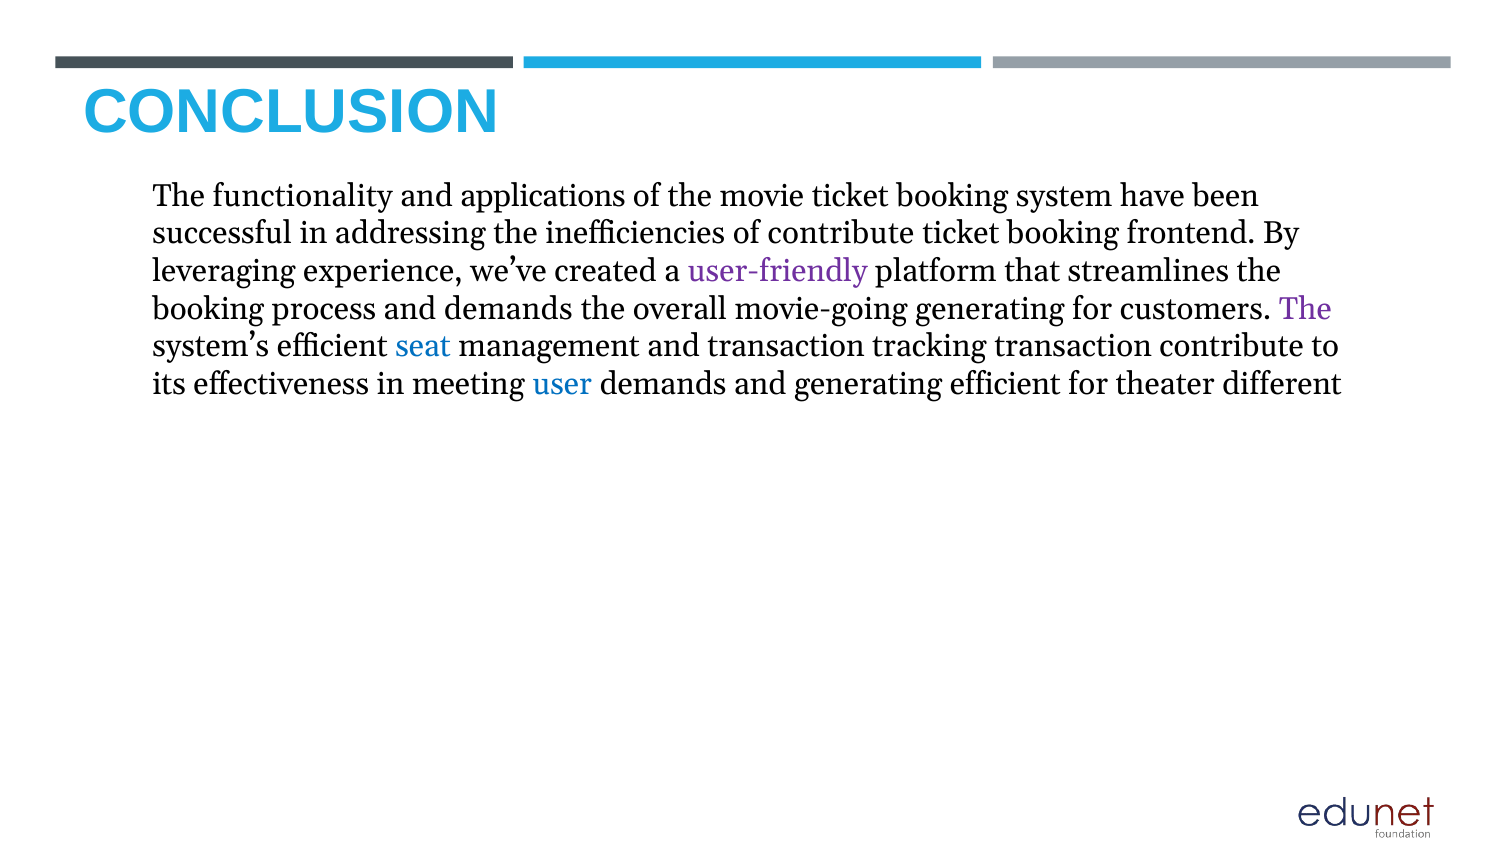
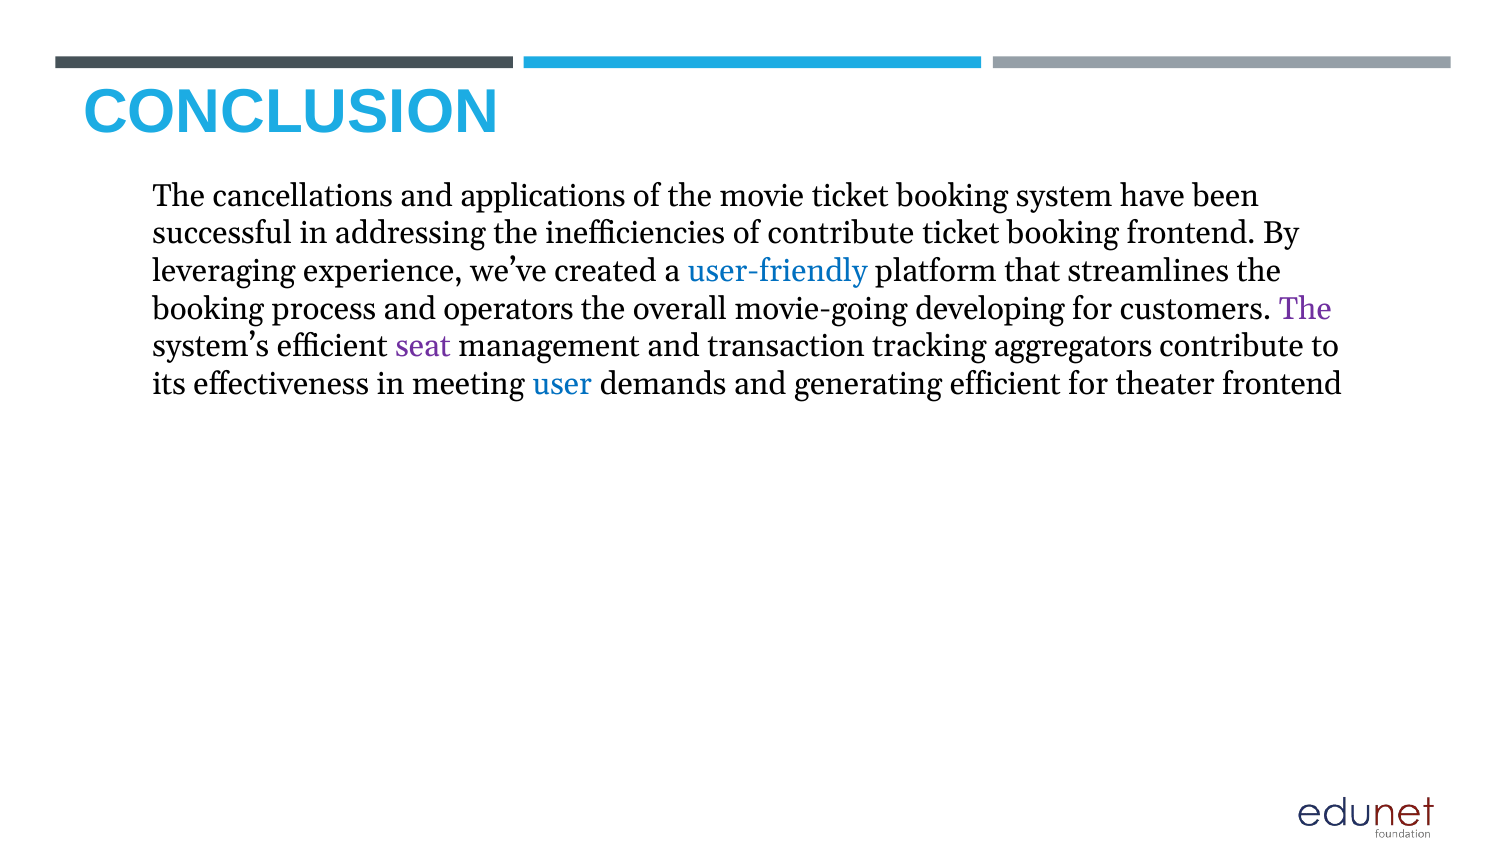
functionality: functionality -> cancellations
user-friendly colour: purple -> blue
and demands: demands -> operators
movie-going generating: generating -> developing
seat colour: blue -> purple
tracking transaction: transaction -> aggregators
theater different: different -> frontend
